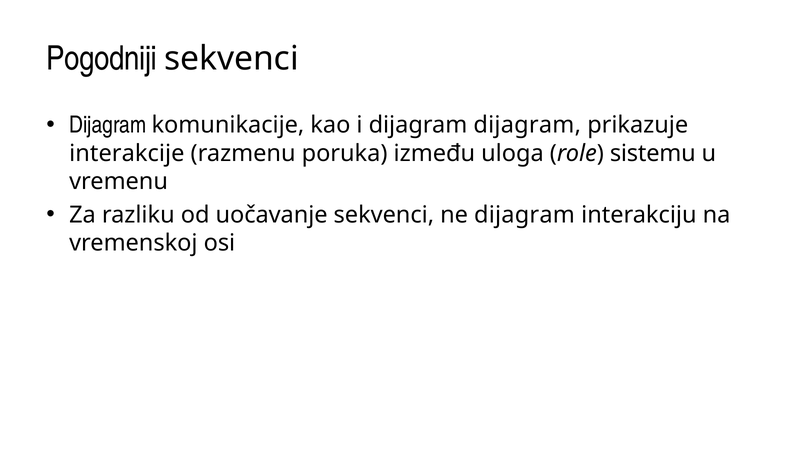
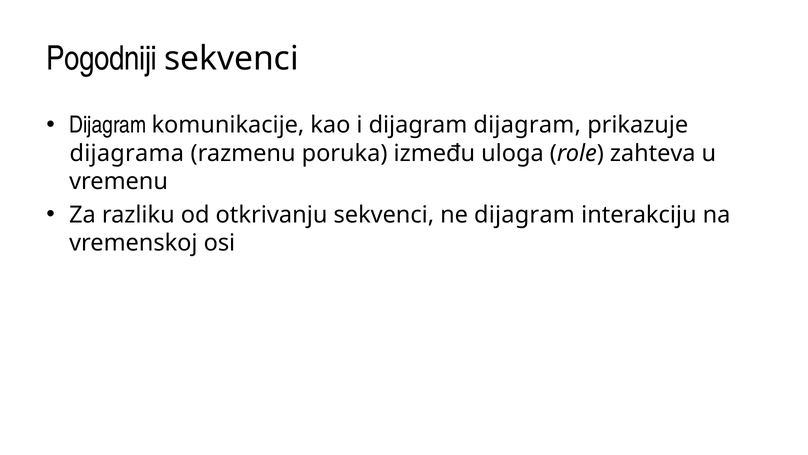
interakcije: interakcije -> dijagrama
sistemu: sistemu -> zahteva
uočavanje: uočavanje -> otkrivanju
